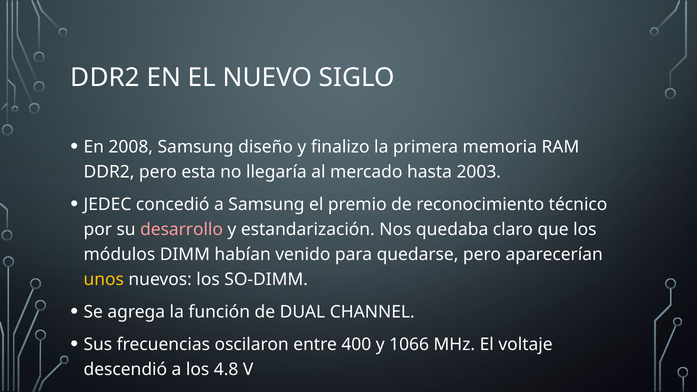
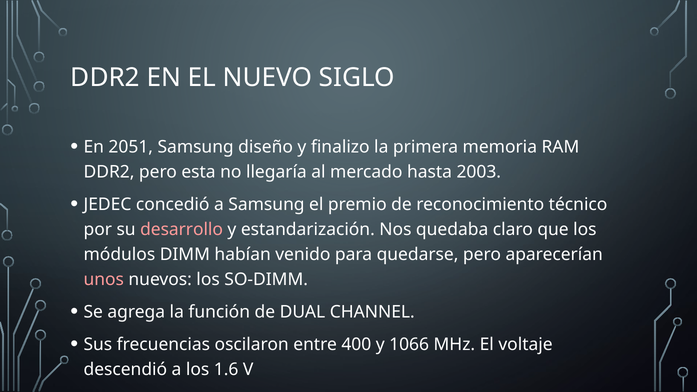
2008: 2008 -> 2051
unos colour: yellow -> pink
4.8: 4.8 -> 1.6
